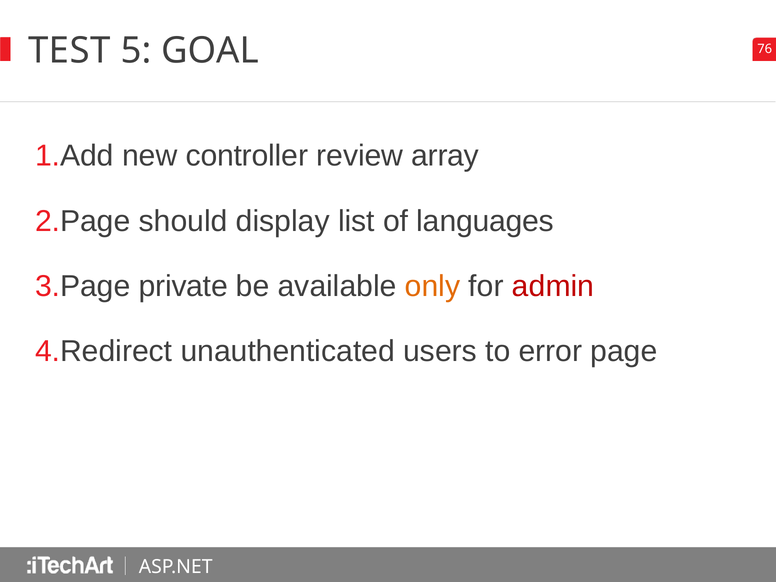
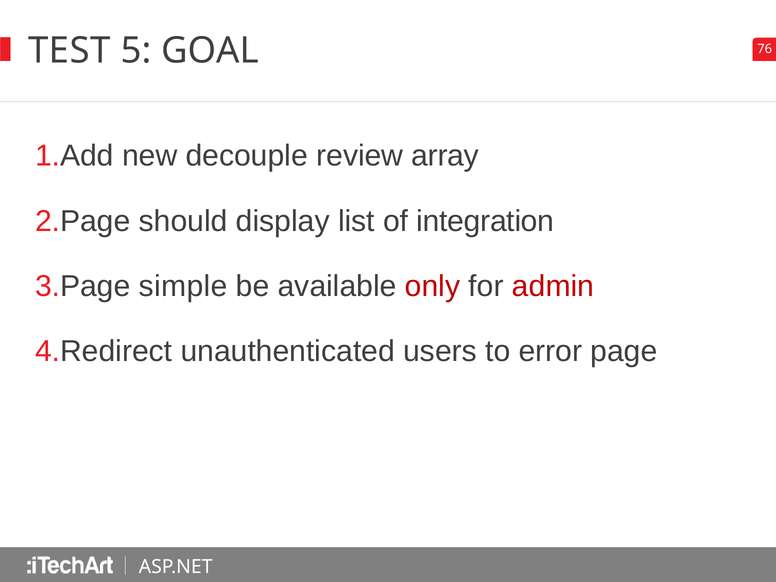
controller: controller -> decouple
languages: languages -> integration
private: private -> simple
only colour: orange -> red
